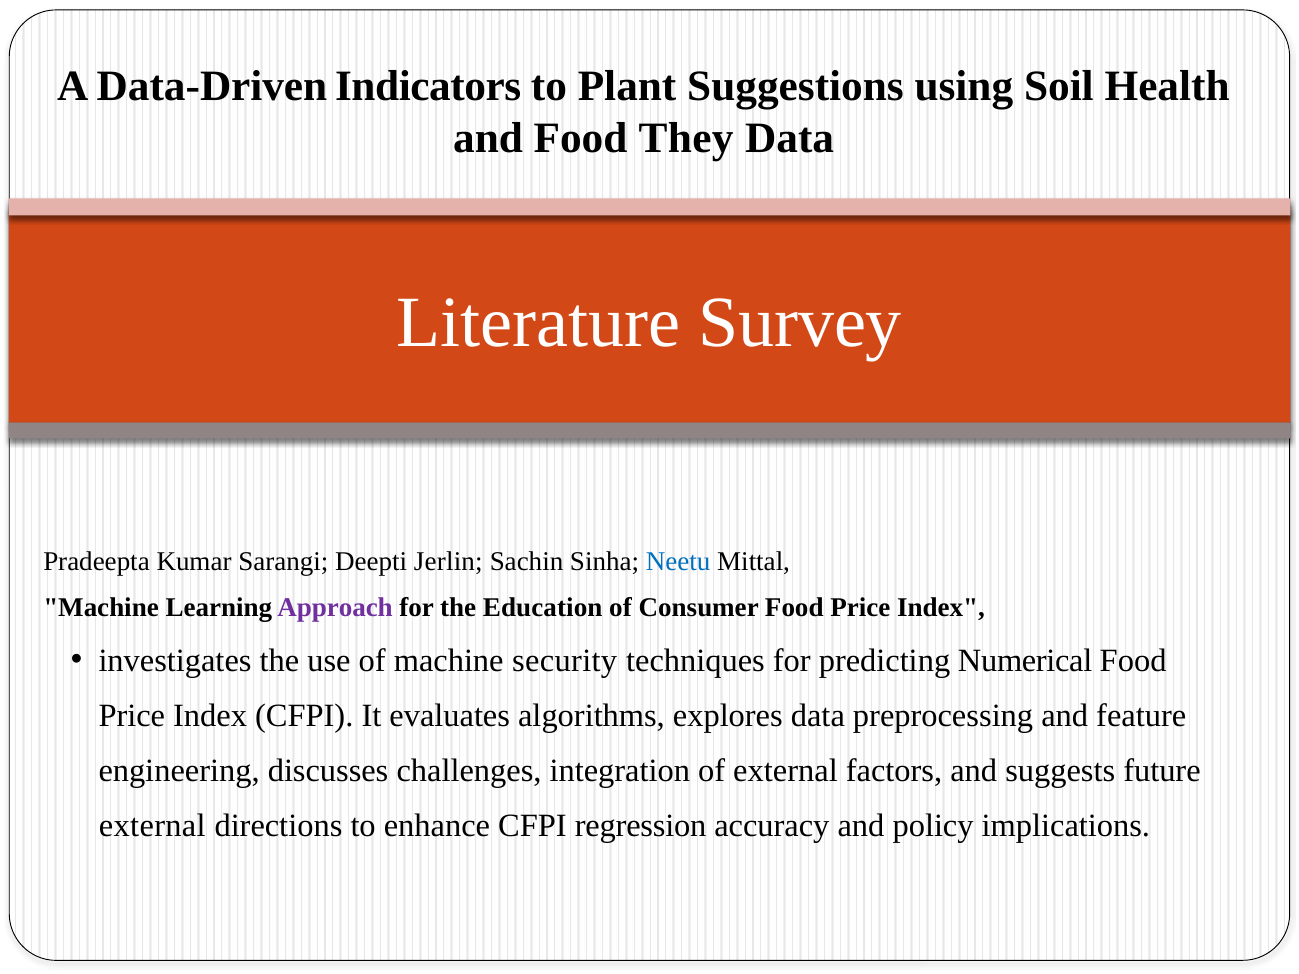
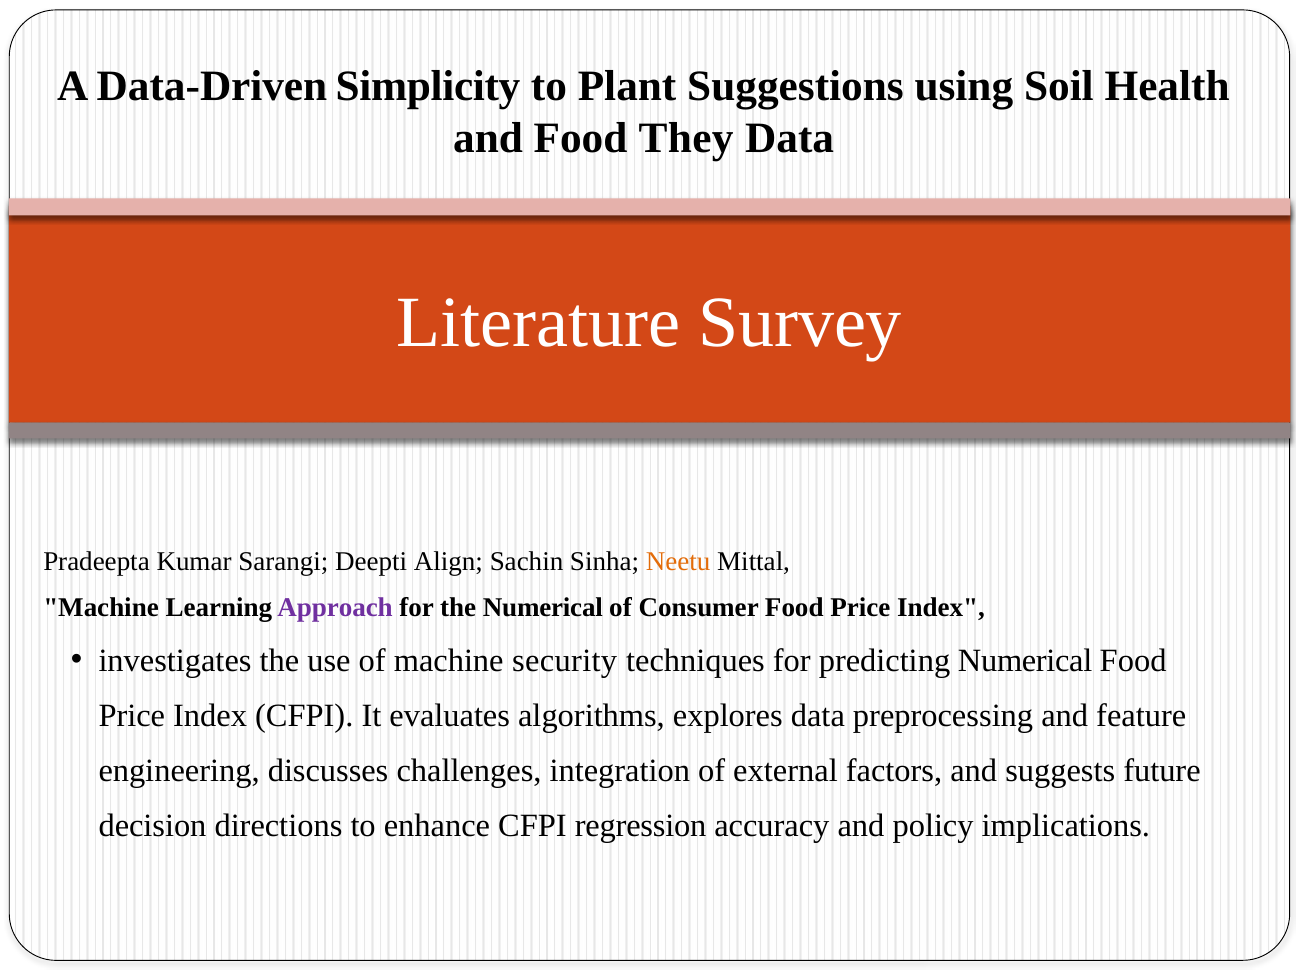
Indicators: Indicators -> Simplicity
Jerlin: Jerlin -> Align
Neetu colour: blue -> orange
the Education: Education -> Numerical
external at (152, 826): external -> decision
